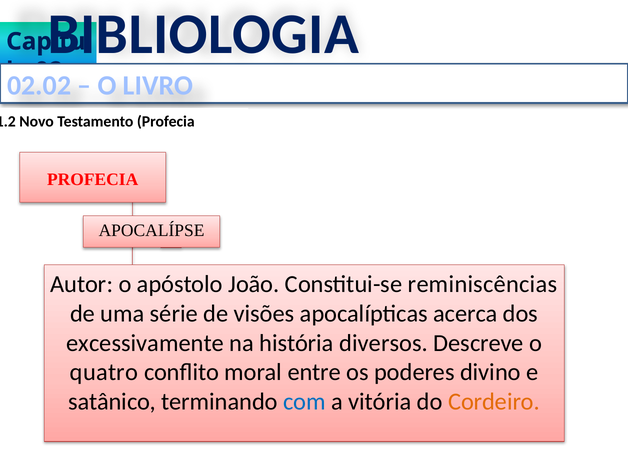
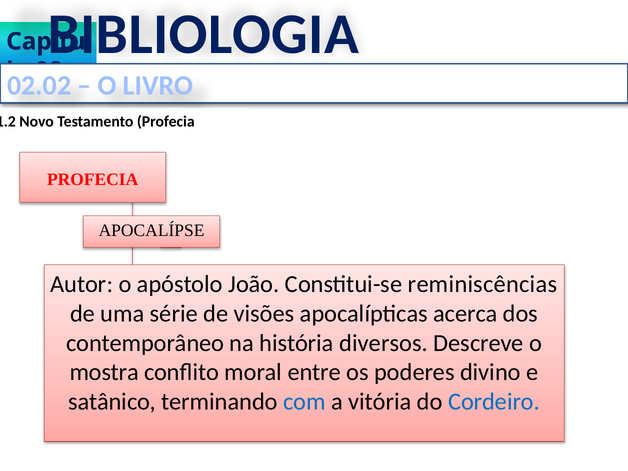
excessivamente: excessivamente -> contemporâneo
quatro: quatro -> mostra
Cordeiro colour: orange -> blue
